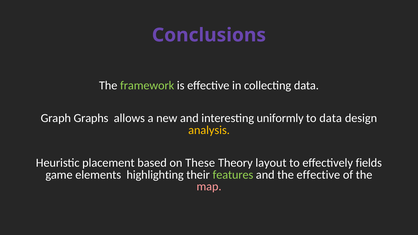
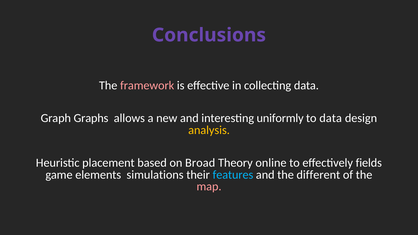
framework colour: light green -> pink
These: These -> Broad
layout: layout -> online
highlighting: highlighting -> simulations
features colour: light green -> light blue
the effective: effective -> different
